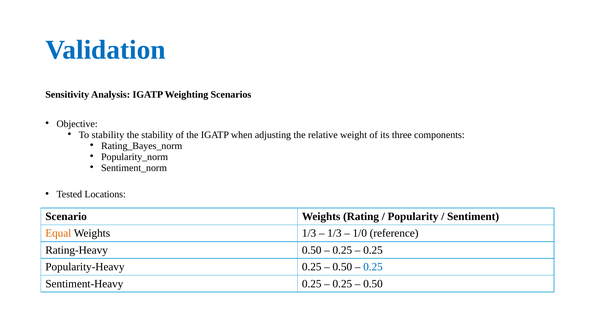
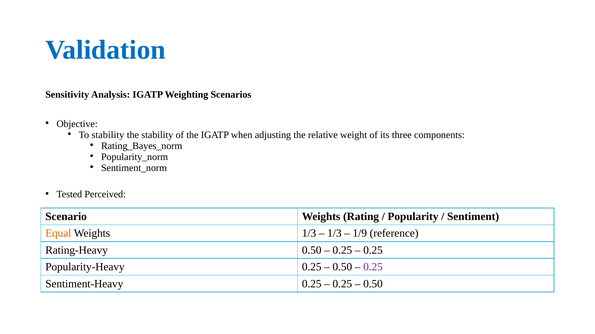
Locations: Locations -> Perceived
1/0: 1/0 -> 1/9
0.25 at (373, 267) colour: blue -> purple
